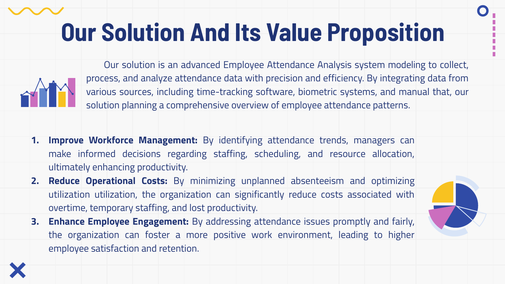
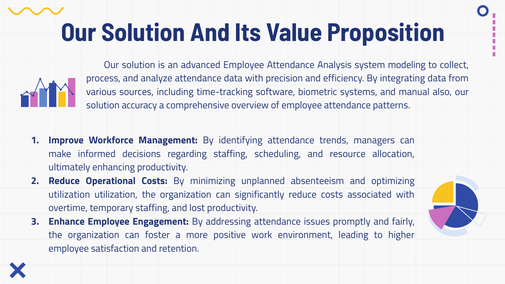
that: that -> also
planning: planning -> accuracy
